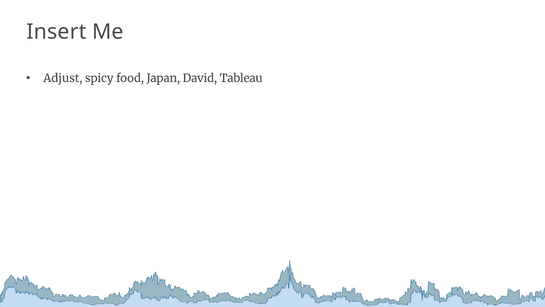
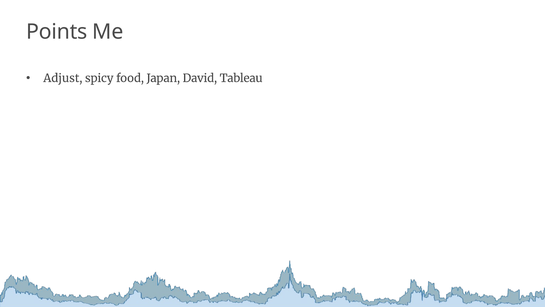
Insert: Insert -> Points
